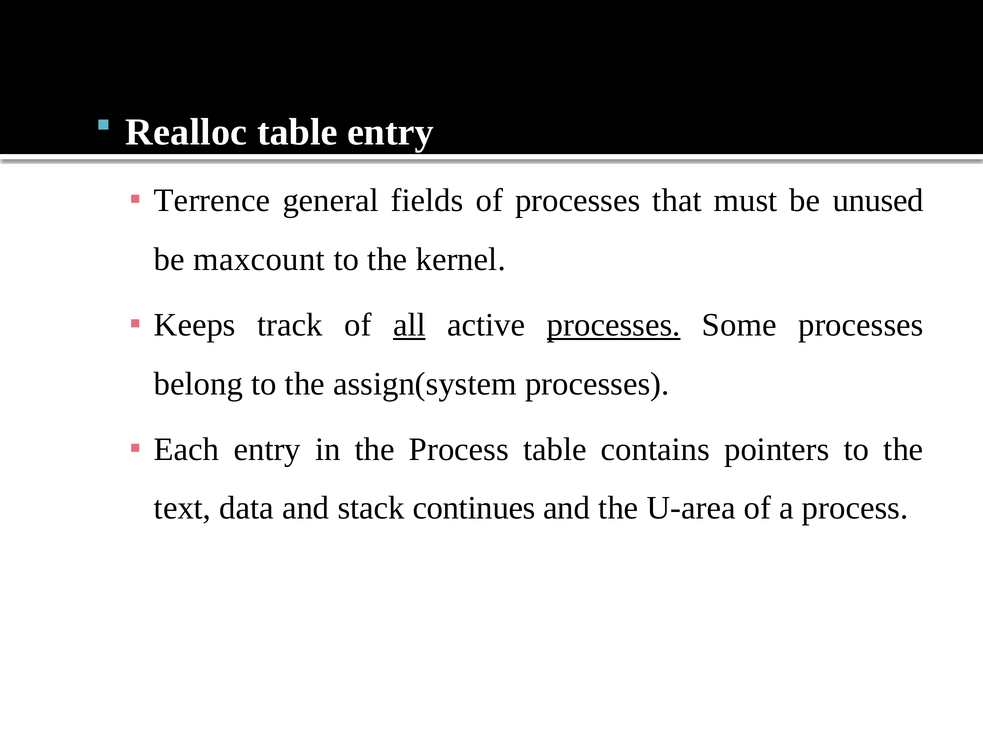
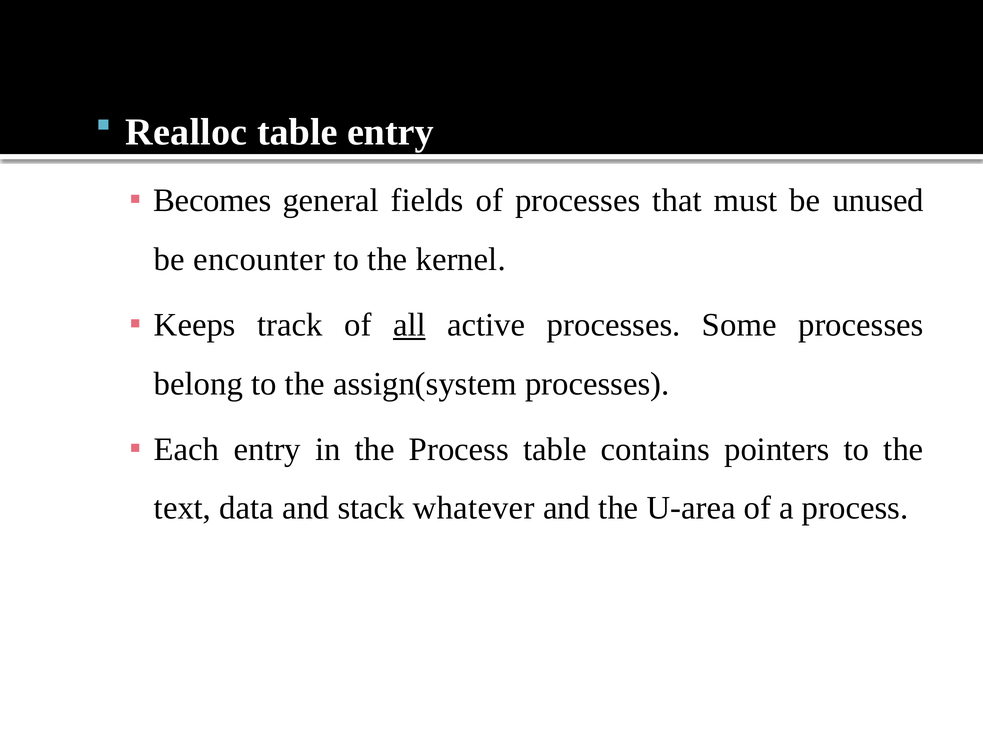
Terrence: Terrence -> Becomes
maxcount: maxcount -> encounter
processes at (614, 325) underline: present -> none
continues: continues -> whatever
